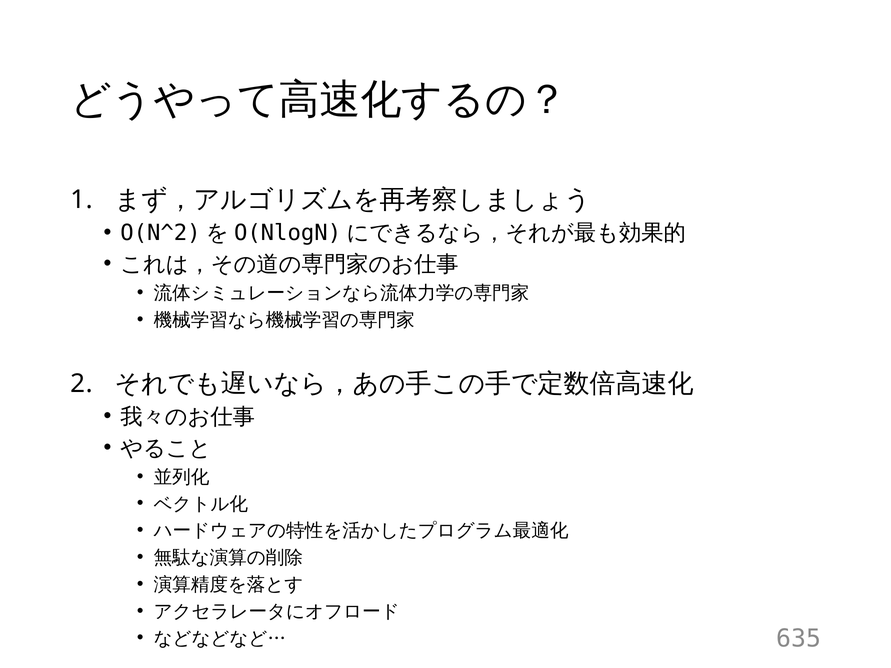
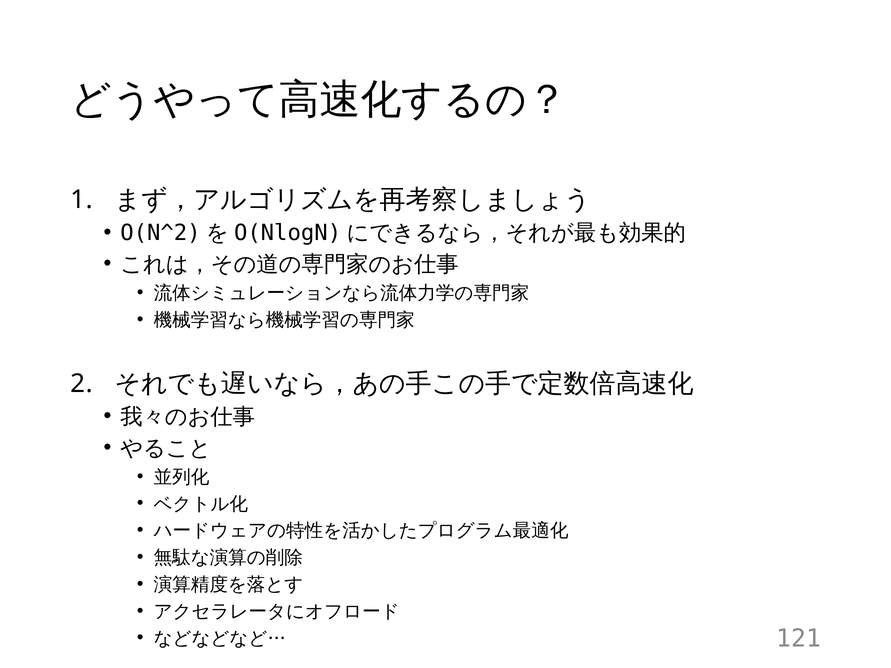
635: 635 -> 121
